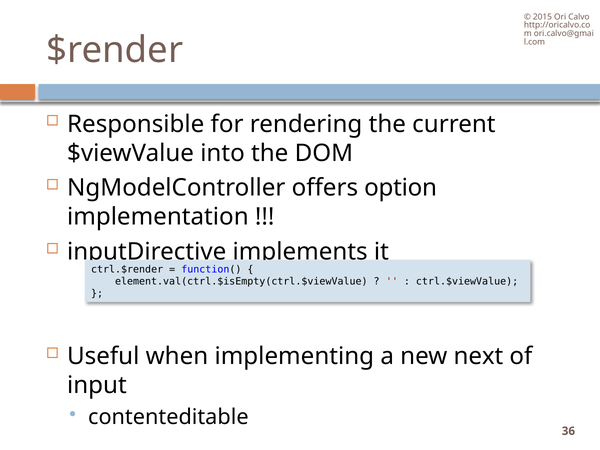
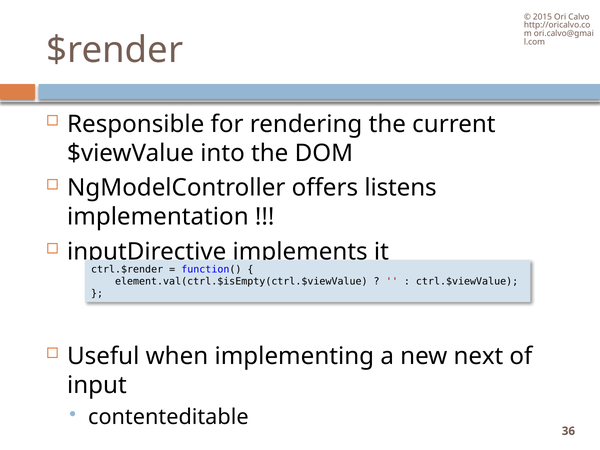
option: option -> listens
